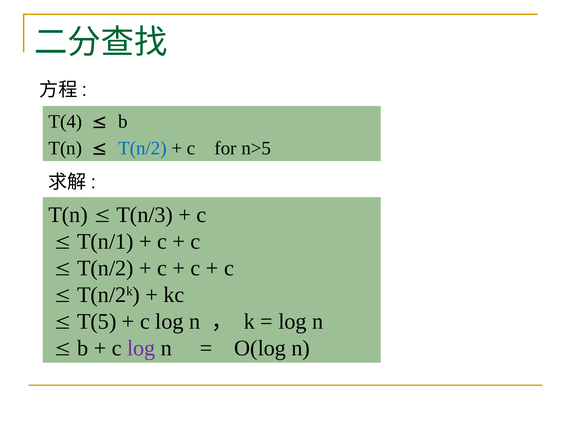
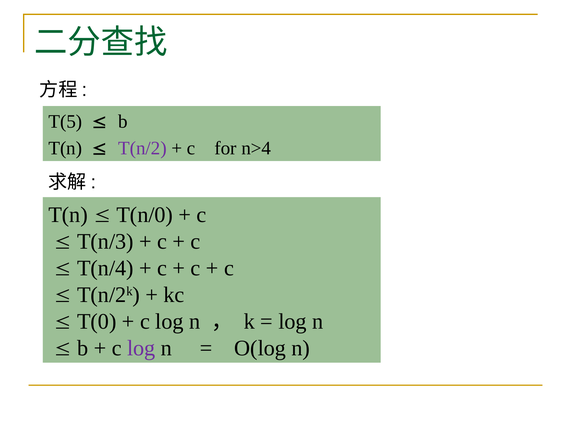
T(4: T(4 -> T(5
T(n/2 at (142, 148) colour: blue -> purple
n>5: n>5 -> n>4
T(n/3: T(n/3 -> T(n/0
T(n/1: T(n/1 -> T(n/3
T(n/2 at (105, 268): T(n/2 -> T(n/4
T(5: T(5 -> T(0
